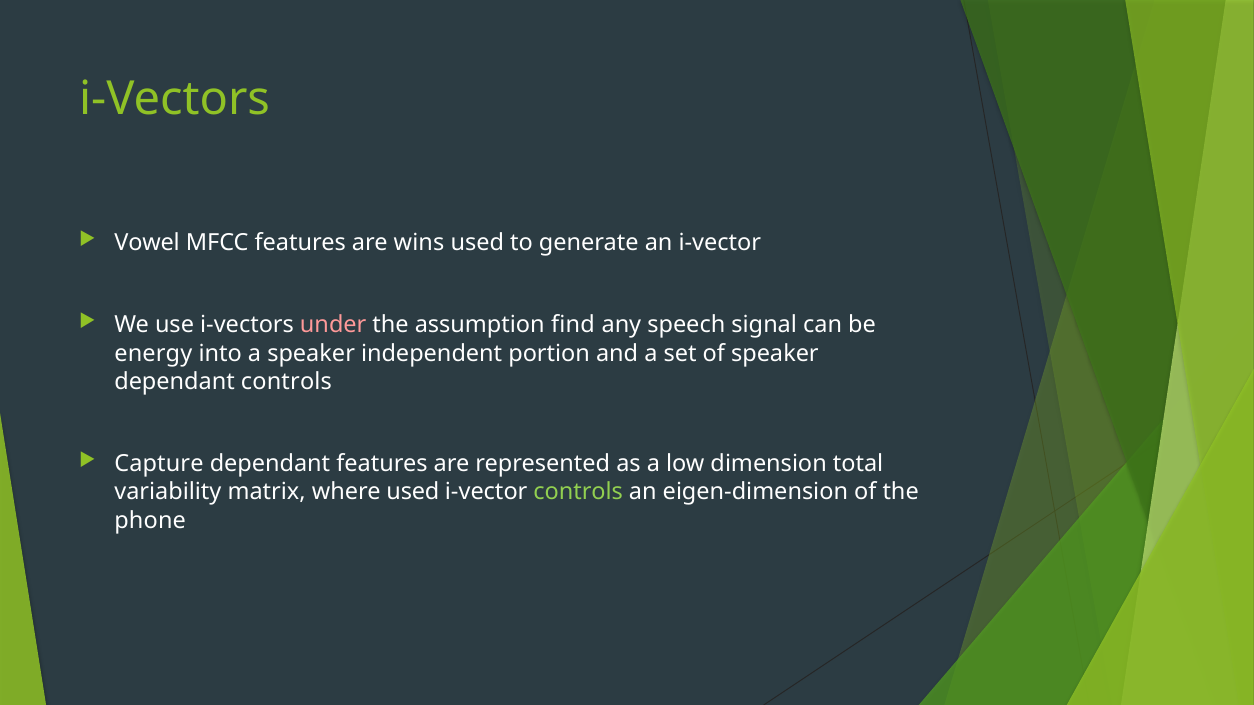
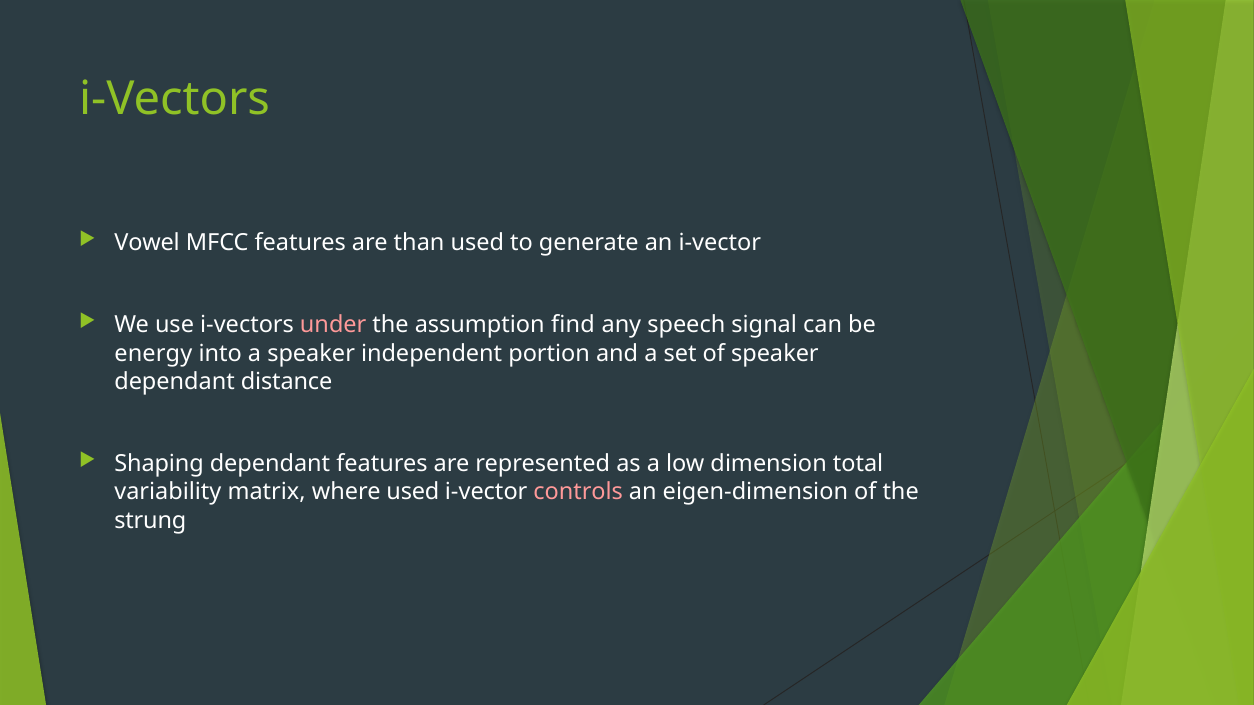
wins: wins -> than
dependant controls: controls -> distance
Capture: Capture -> Shaping
controls at (578, 492) colour: light green -> pink
phone: phone -> strung
